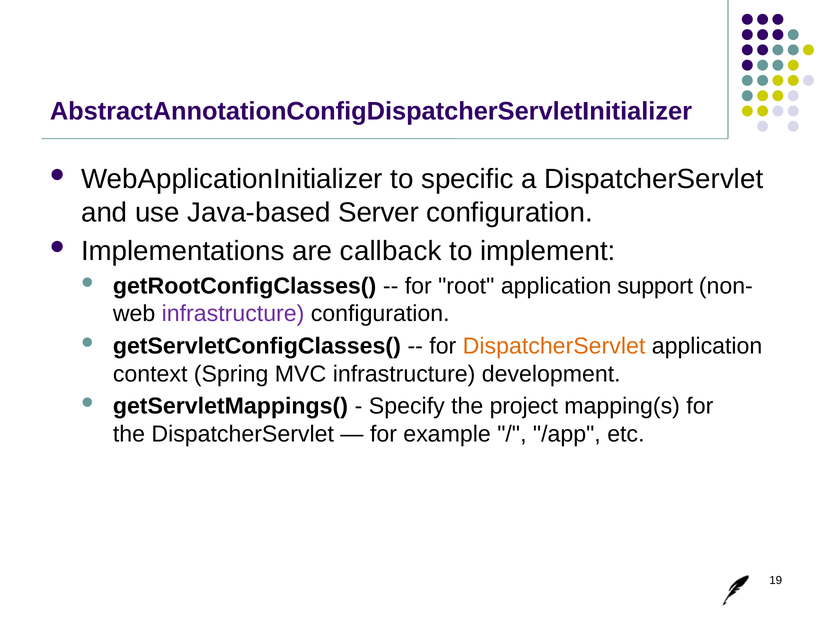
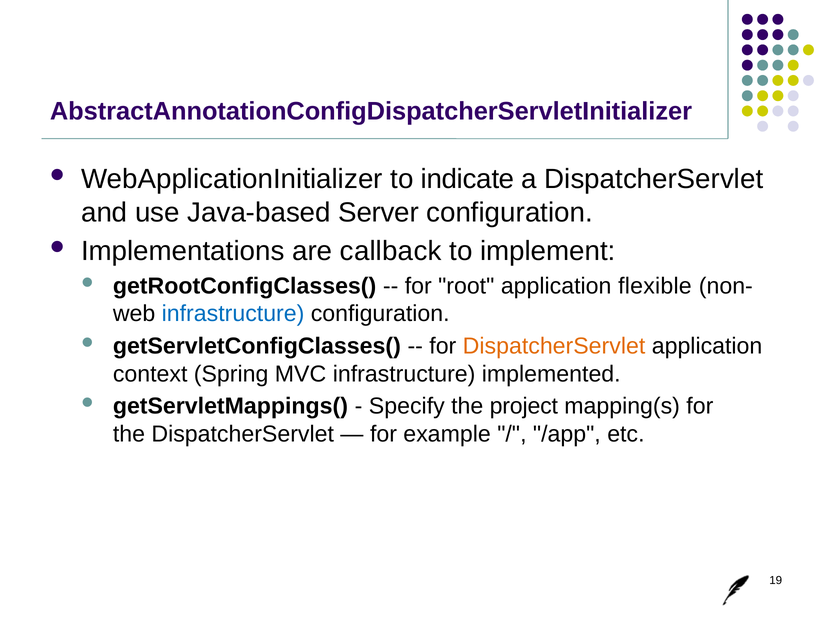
specific: specific -> indicate
support: support -> flexible
infrastructure at (233, 314) colour: purple -> blue
development: development -> implemented
